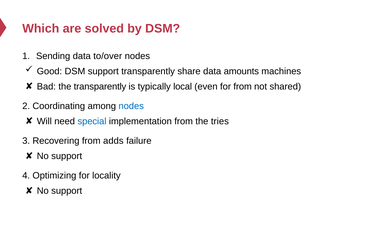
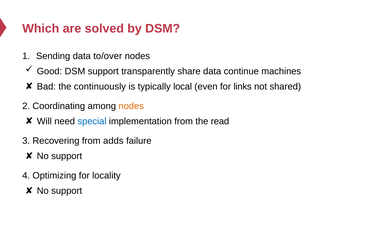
amounts: amounts -> continue
the transparently: transparently -> continuously
for from: from -> links
nodes at (131, 106) colour: blue -> orange
tries: tries -> read
